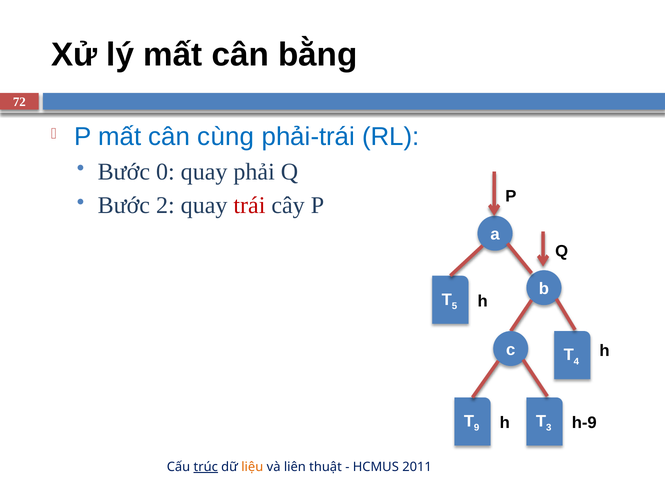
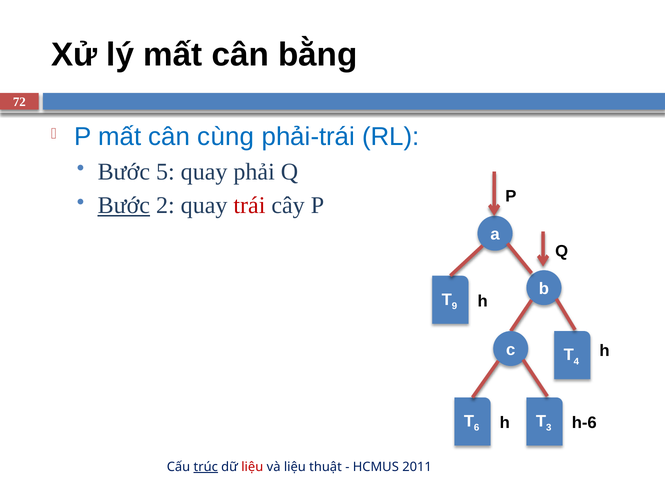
0: 0 -> 5
Bước at (124, 206) underline: none -> present
5: 5 -> 9
9: 9 -> 6
h-9: h-9 -> h-6
liệu at (252, 468) colour: orange -> red
và liên: liên -> liệu
